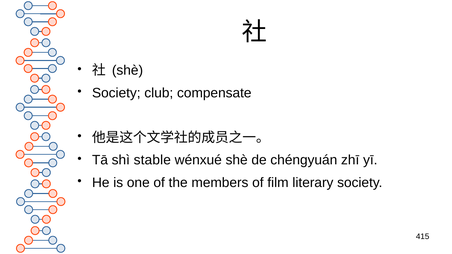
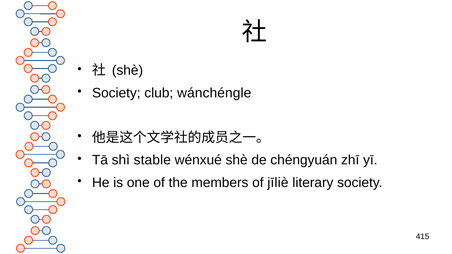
compensate: compensate -> wánchéngle
film: film -> jīliè
